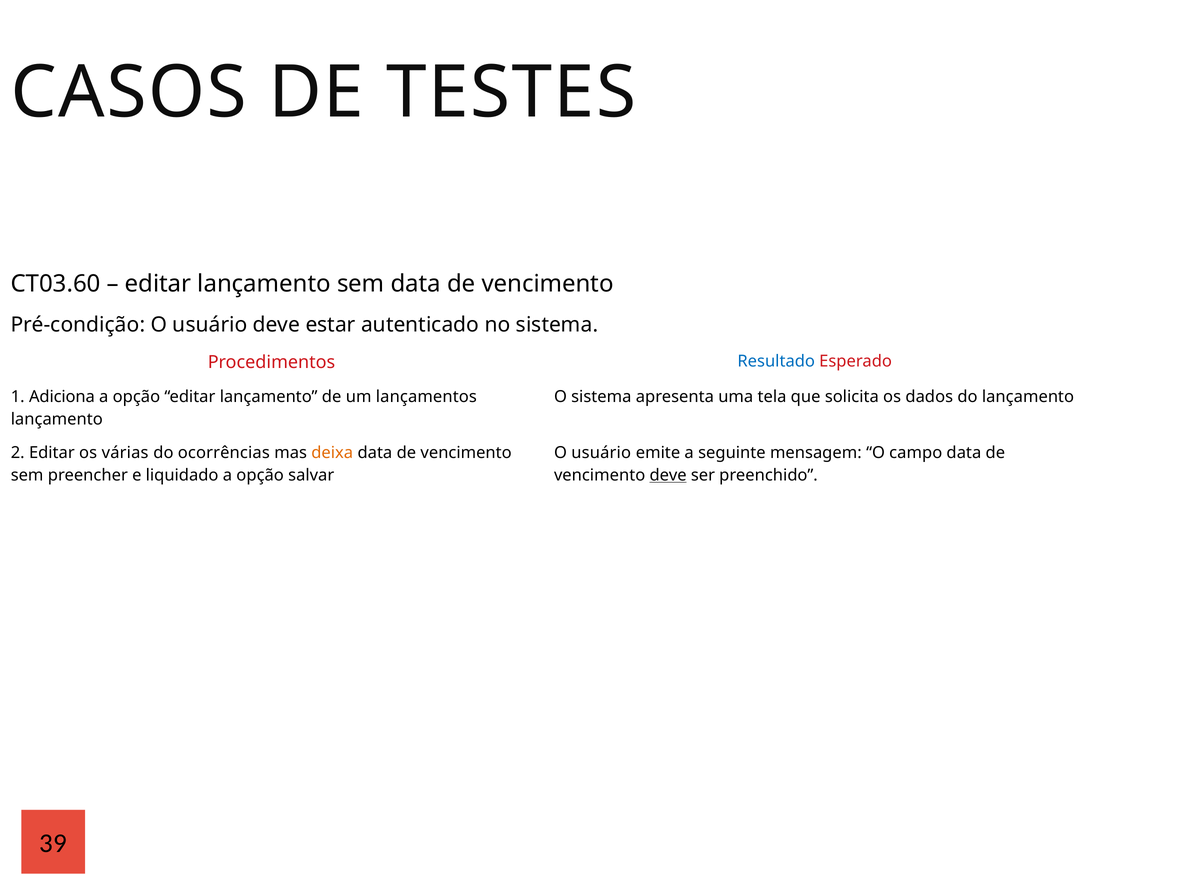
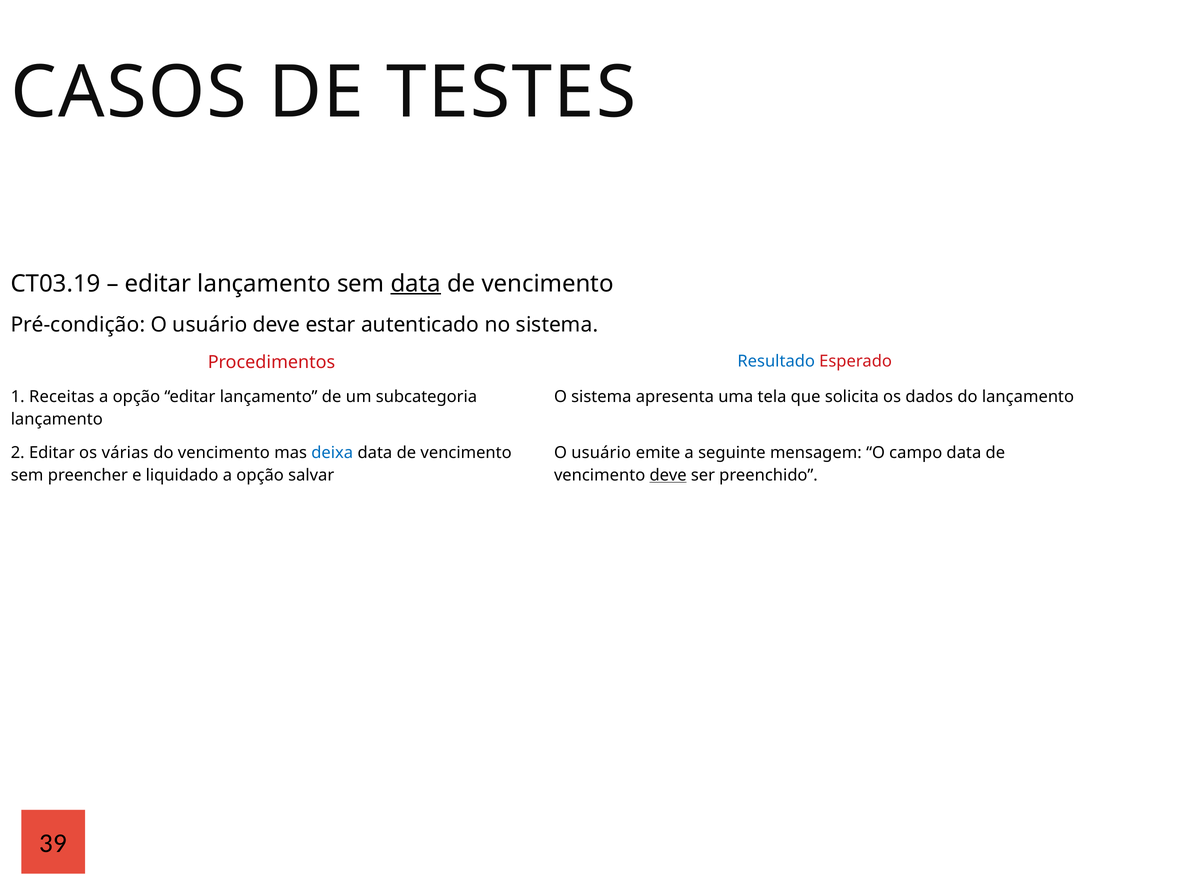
CT03.60: CT03.60 -> CT03.19
data at (416, 283) underline: none -> present
Adiciona: Adiciona -> Receitas
lançamentos: lançamentos -> subcategoria
do ocorrências: ocorrências -> vencimento
deixa colour: orange -> blue
